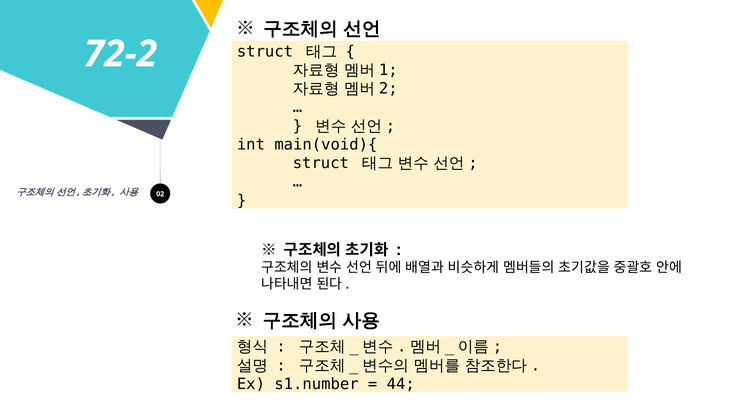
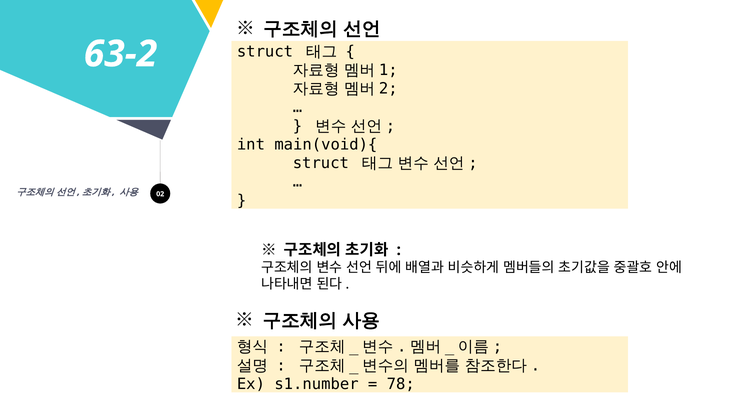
72-2: 72-2 -> 63-2
44: 44 -> 78
